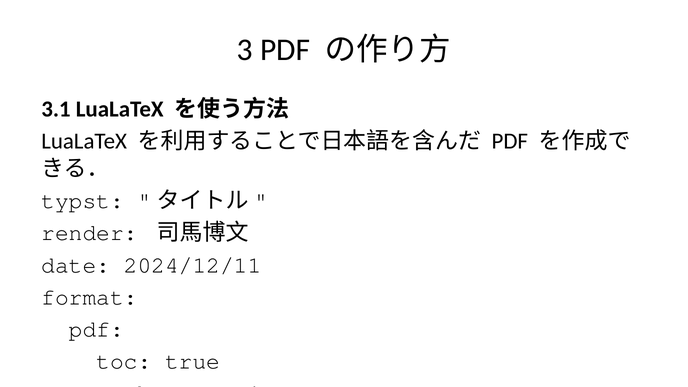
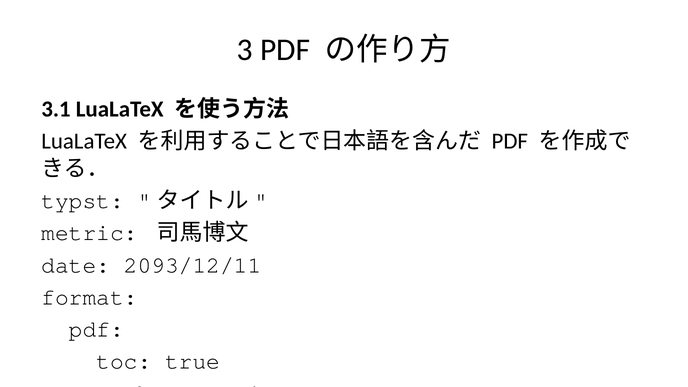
render at (89, 233): render -> metric
2024/12/11: 2024/12/11 -> 2093/12/11
